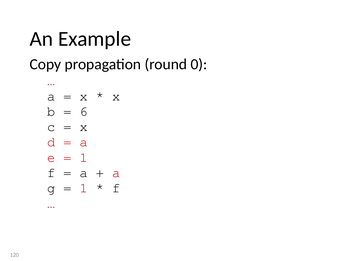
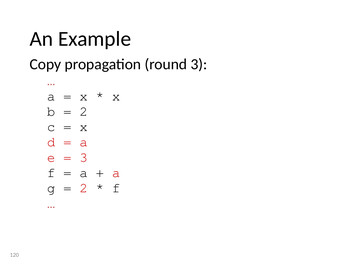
round 0: 0 -> 3
6 at (84, 112): 6 -> 2
1 at (84, 158): 1 -> 3
1 at (84, 189): 1 -> 2
